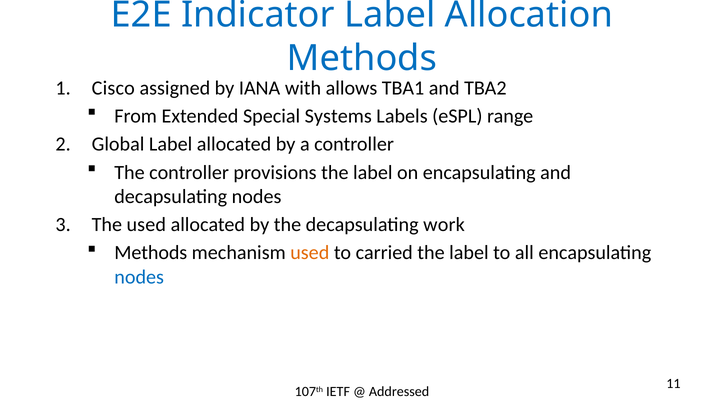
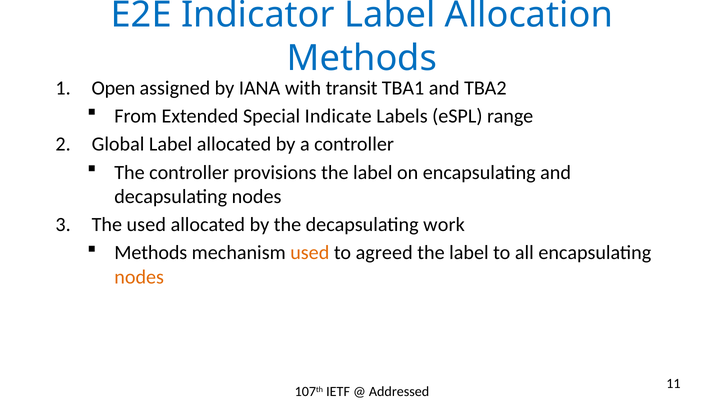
Cisco: Cisco -> Open
allows: allows -> transit
Systems: Systems -> Indicate
carried: carried -> agreed
nodes at (139, 277) colour: blue -> orange
